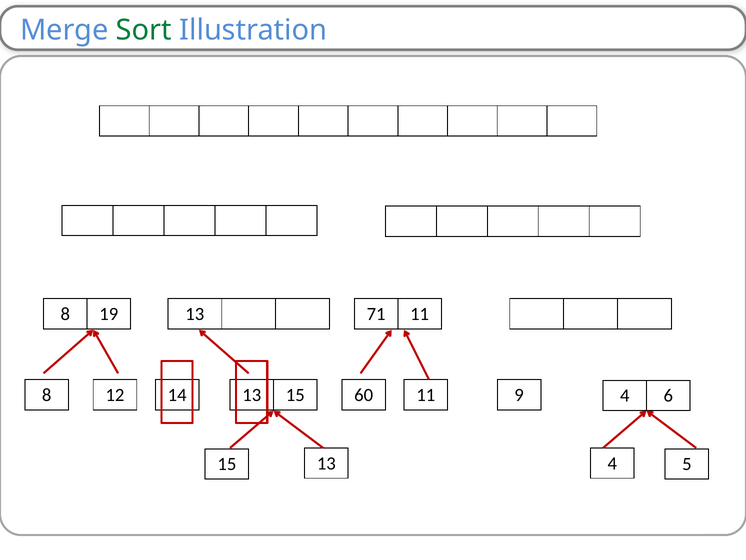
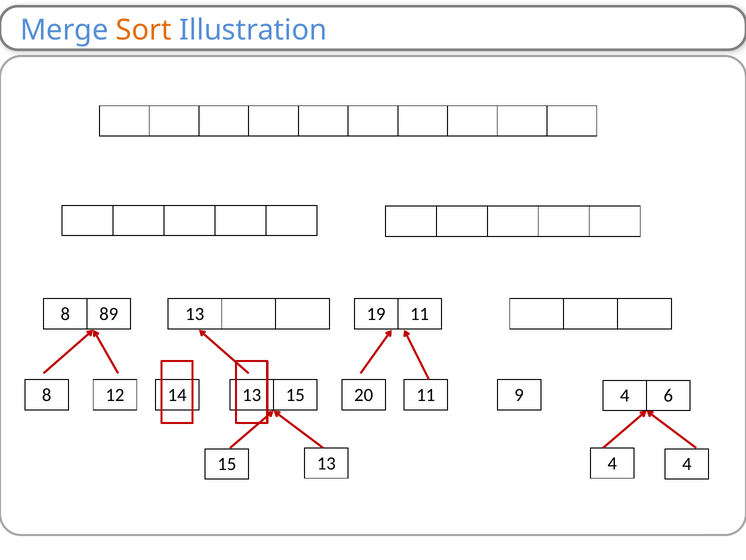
Sort colour: green -> orange
19: 19 -> 89
71: 71 -> 19
60: 60 -> 20
4 5: 5 -> 4
